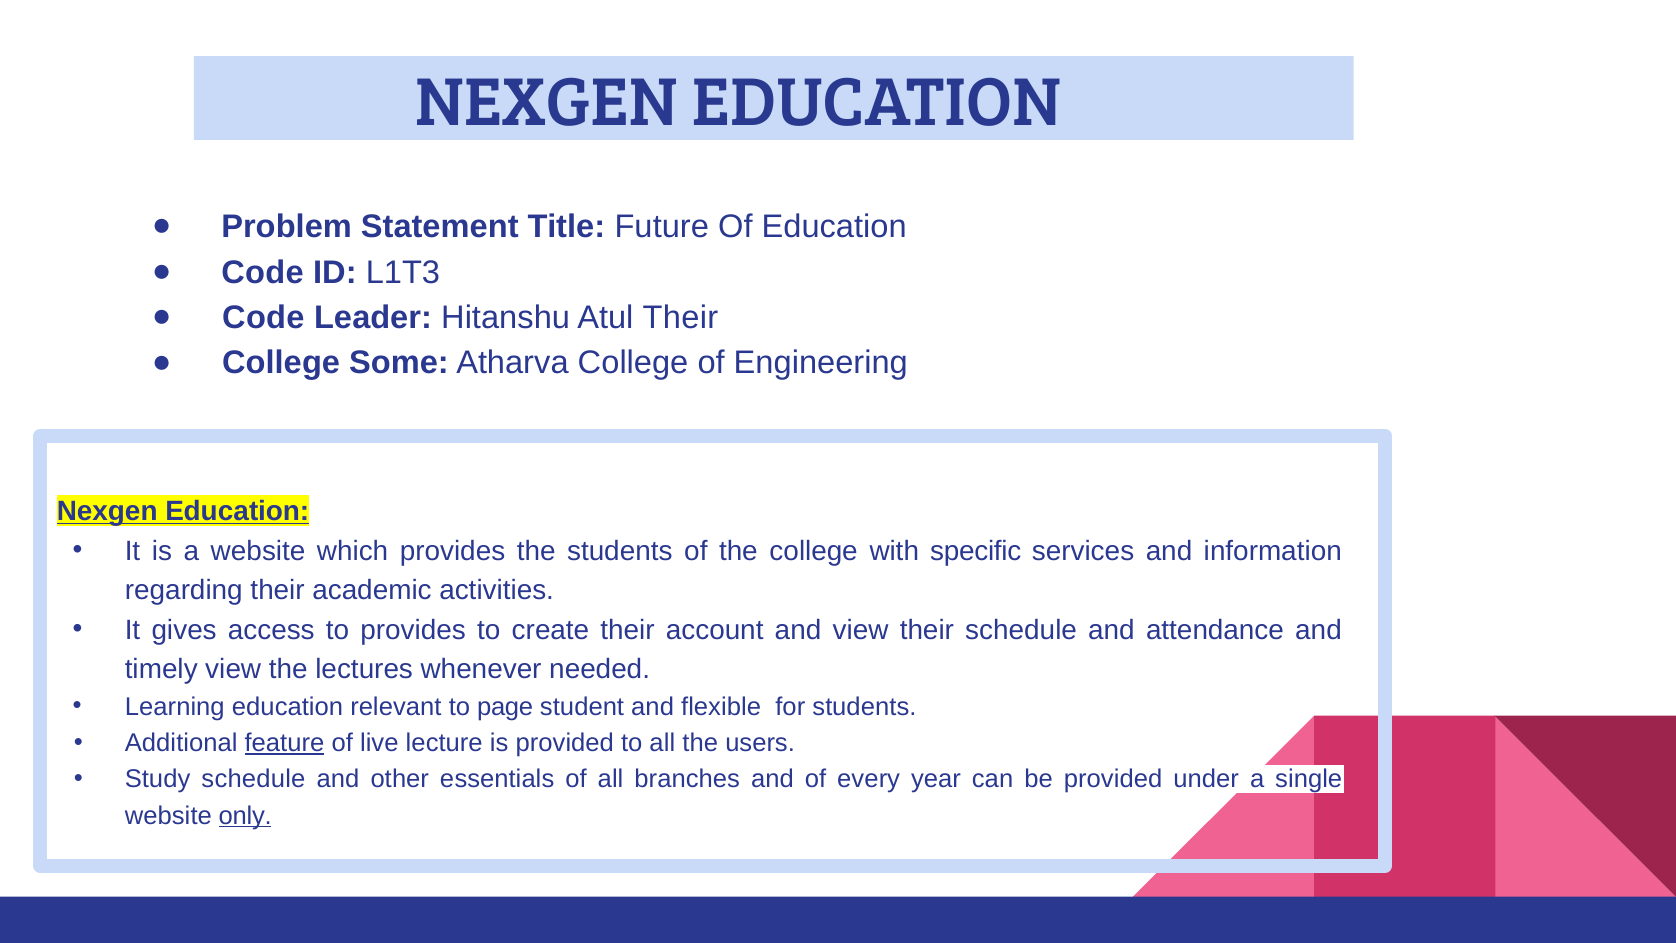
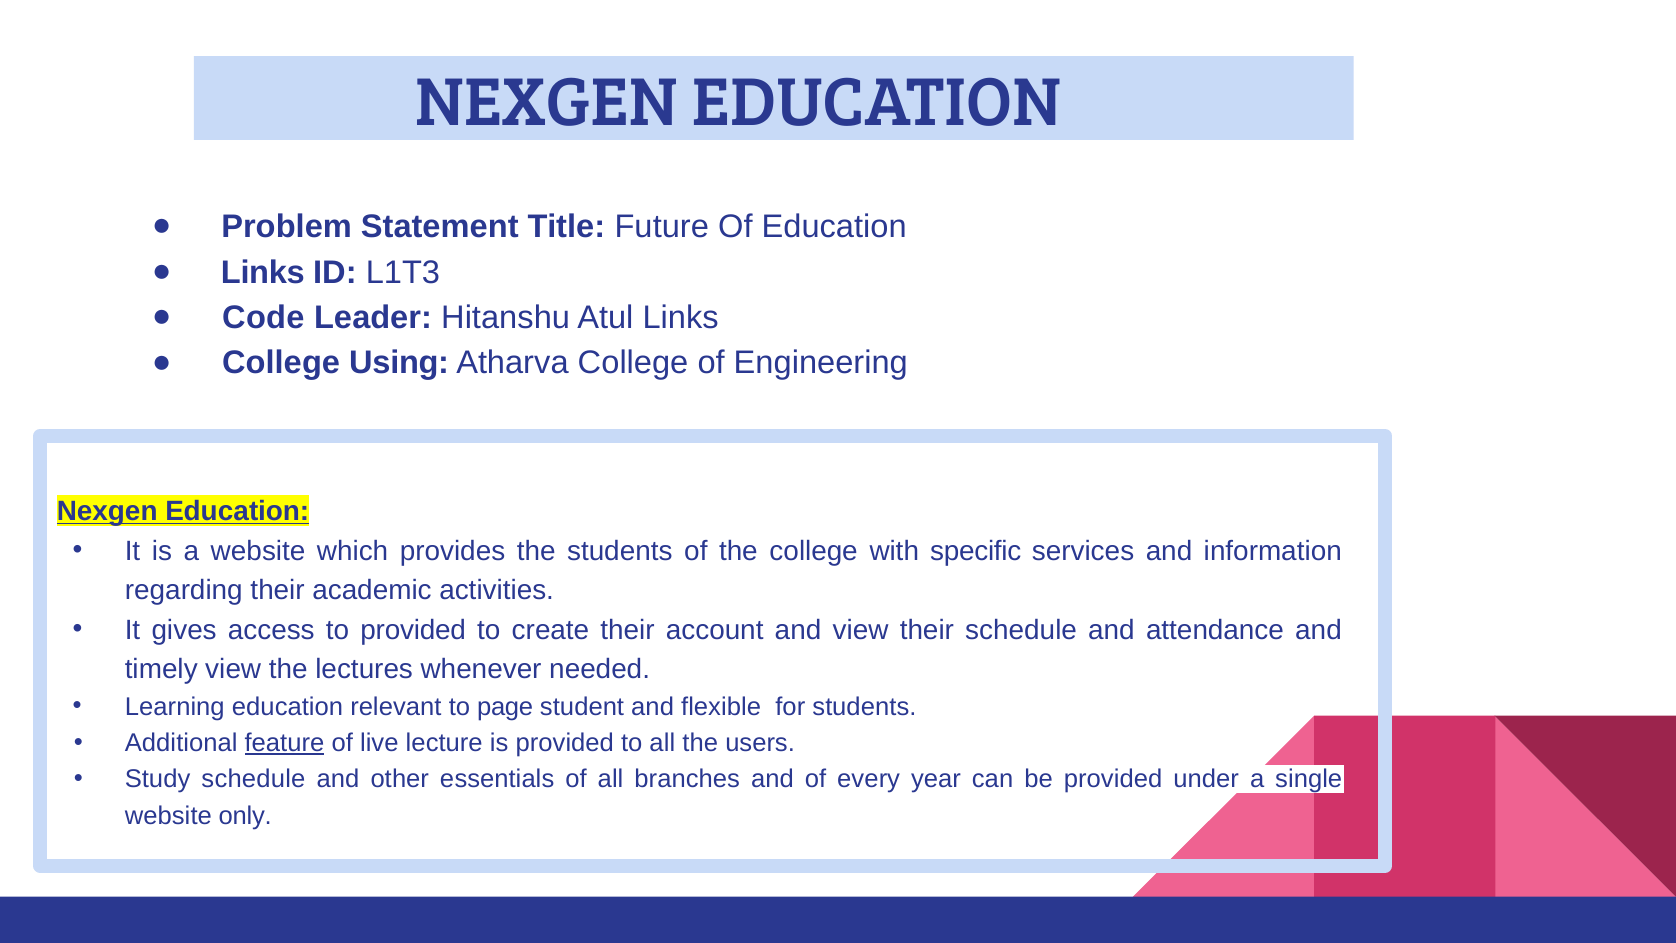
Code at (263, 272): Code -> Links
Atul Their: Their -> Links
Some: Some -> Using
to provides: provides -> provided
only underline: present -> none
